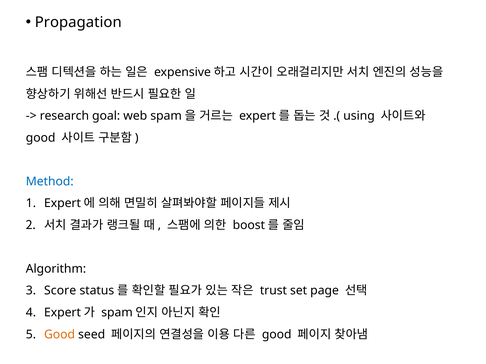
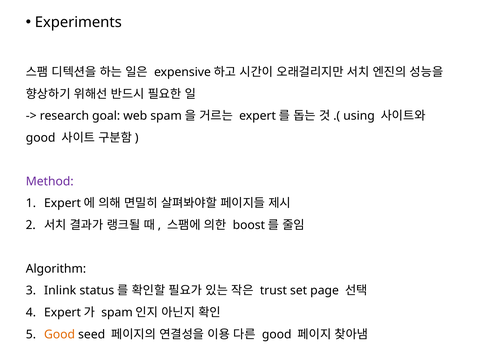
Propagation: Propagation -> Experiments
Method colour: blue -> purple
Score: Score -> Inlink
